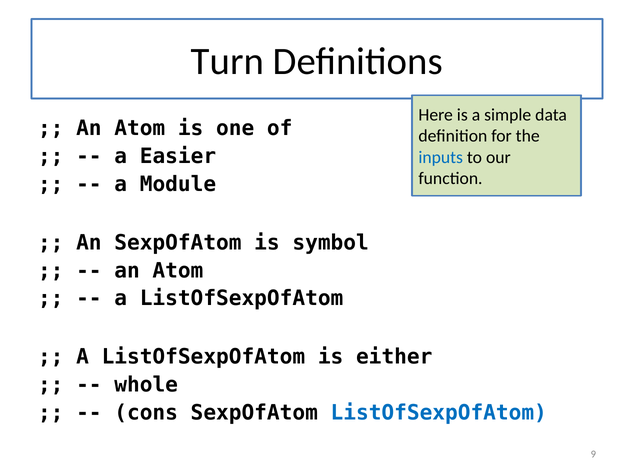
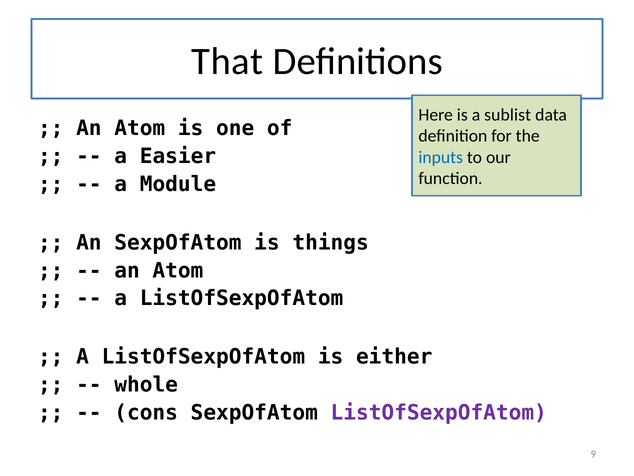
Turn: Turn -> That
simple: simple -> sublist
symbol: symbol -> things
ListOfSexpOfAtom at (439, 412) colour: blue -> purple
